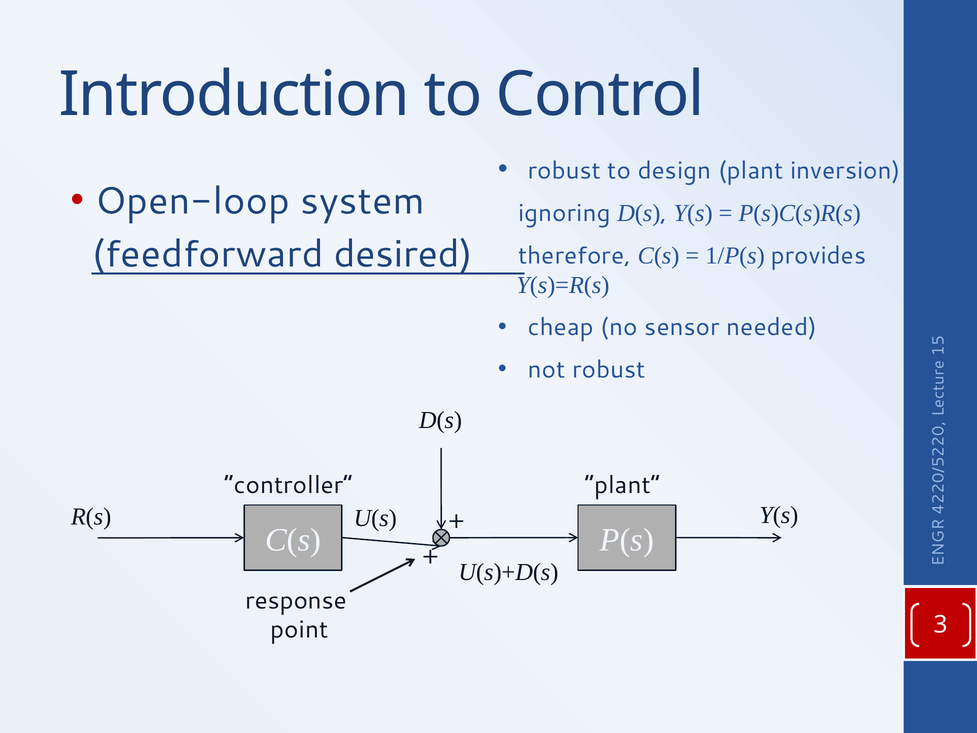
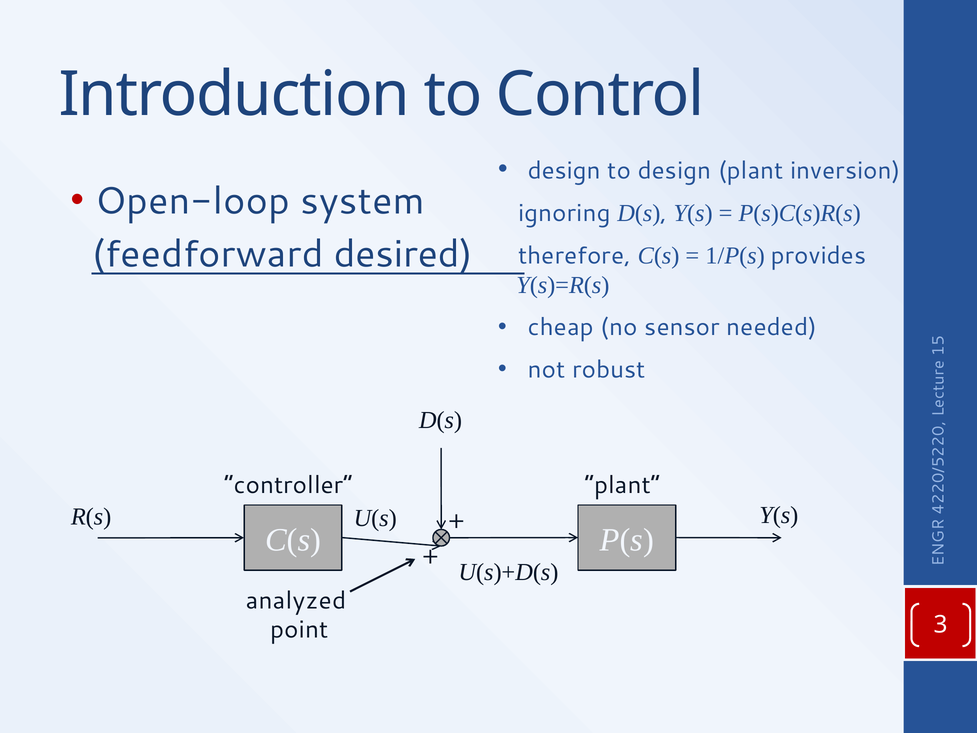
robust at (564, 170): robust -> design
response: response -> analyzed
